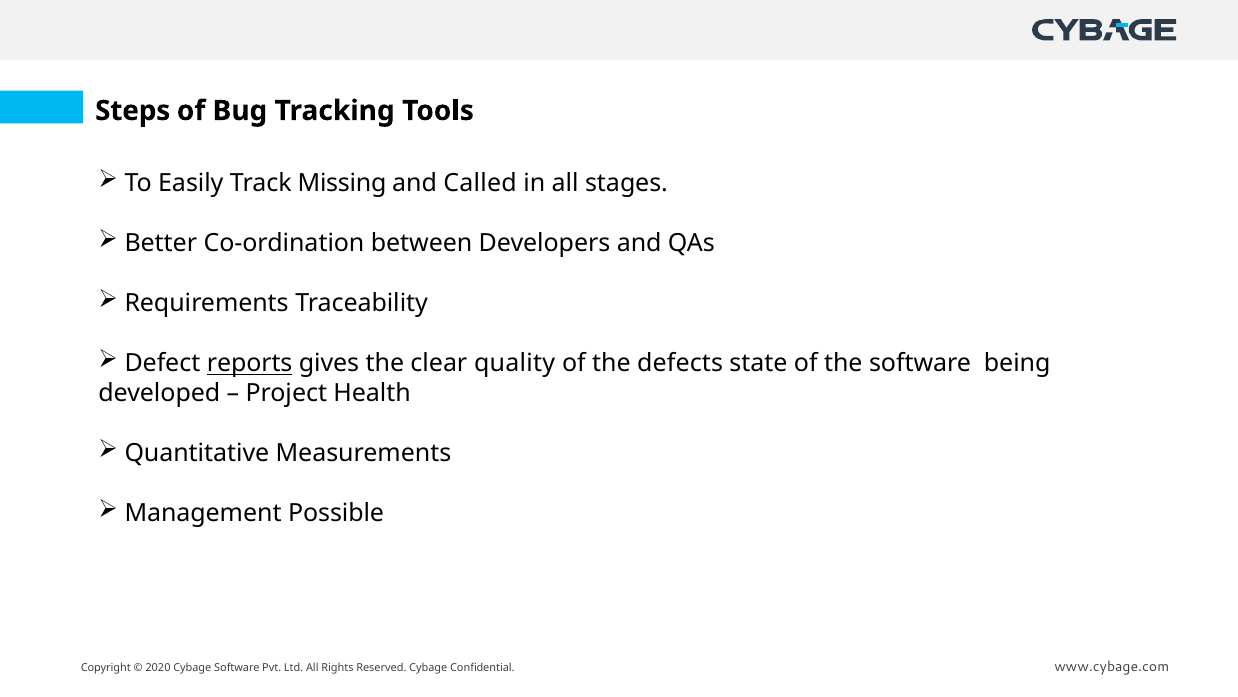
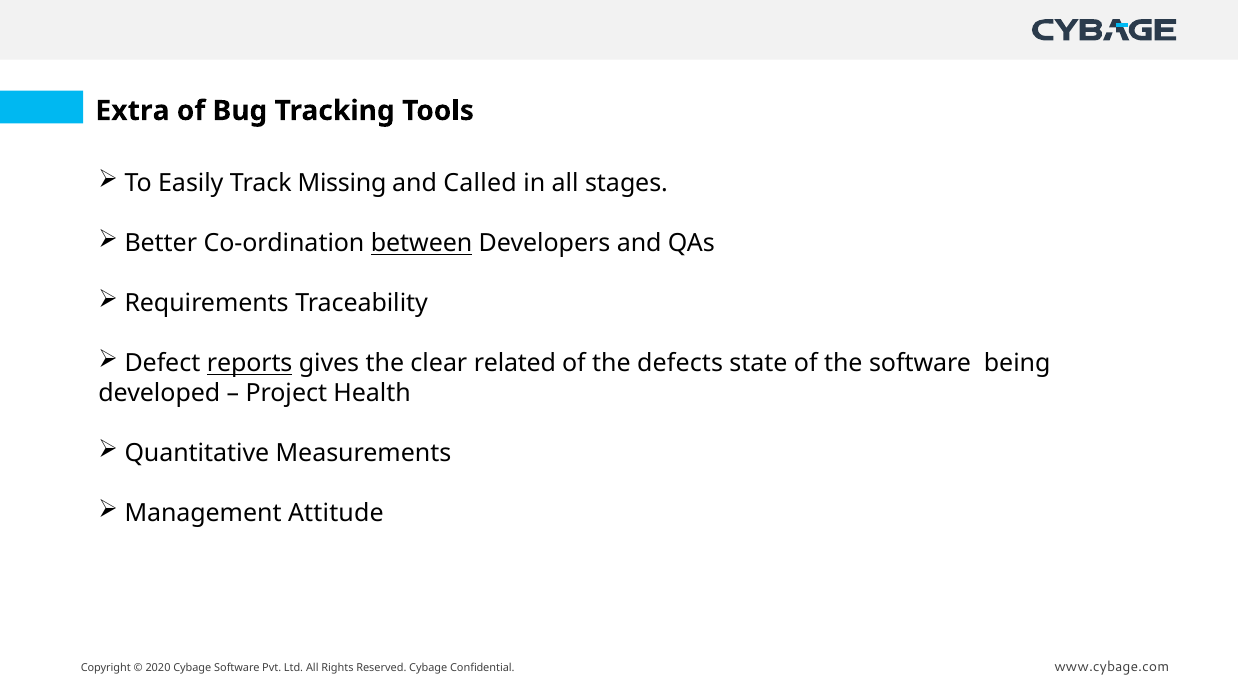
Steps: Steps -> Extra
between underline: none -> present
quality: quality -> related
Possible: Possible -> Attitude
